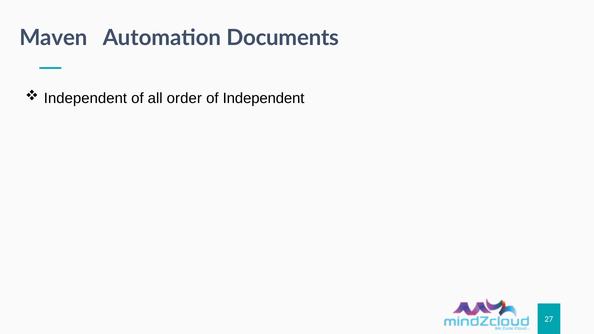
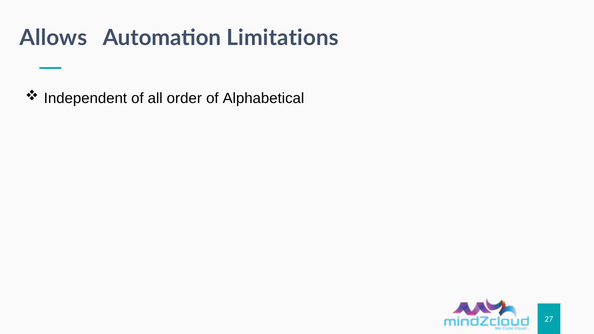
Maven: Maven -> Allows
Documents: Documents -> Limitations
of Independent: Independent -> Alphabetical
